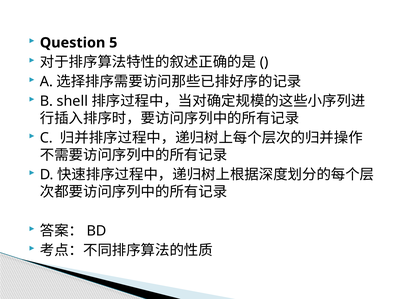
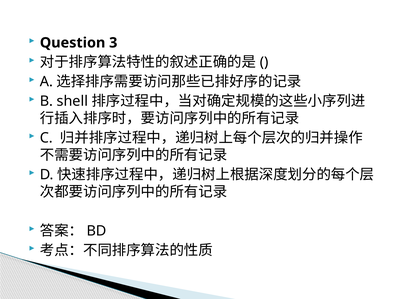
5: 5 -> 3
